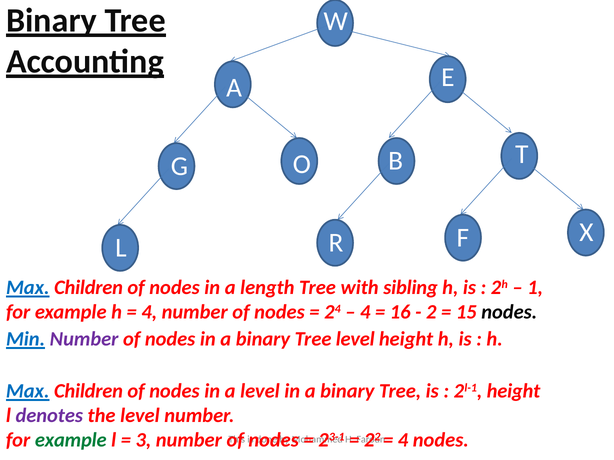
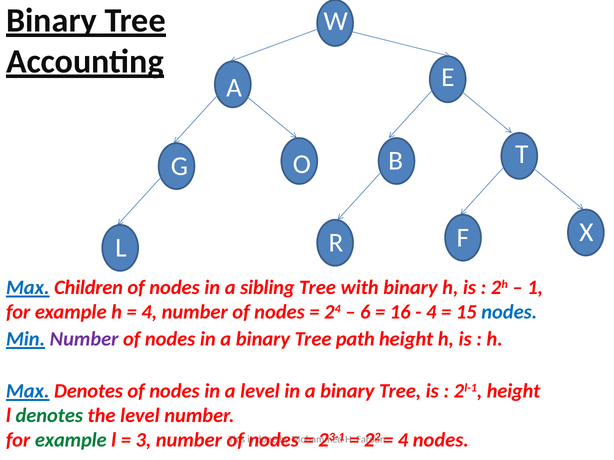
length: length -> sibling
with sibling: sibling -> binary
4 at (365, 312): 4 -> 6
2 at (431, 312): 2 -> 4
nodes at (509, 312) colour: black -> blue
Tree level: level -> path
Children at (89, 391): Children -> Denotes
denotes at (49, 416) colour: purple -> green
